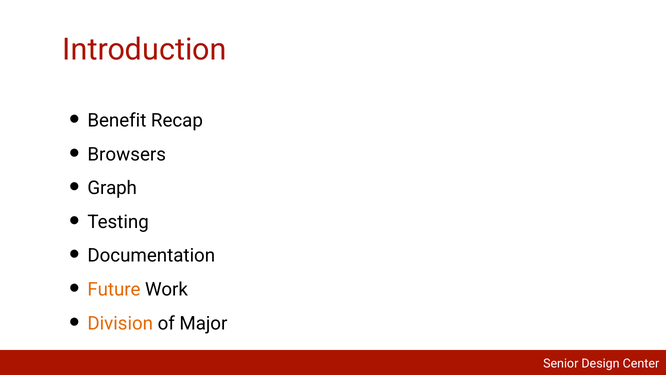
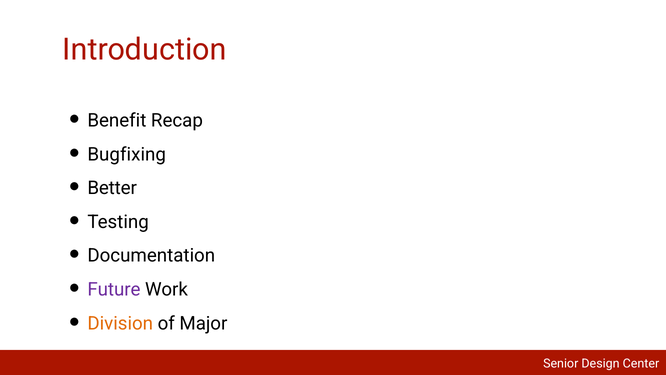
Browsers: Browsers -> Bugfixing
Graph: Graph -> Better
Future colour: orange -> purple
